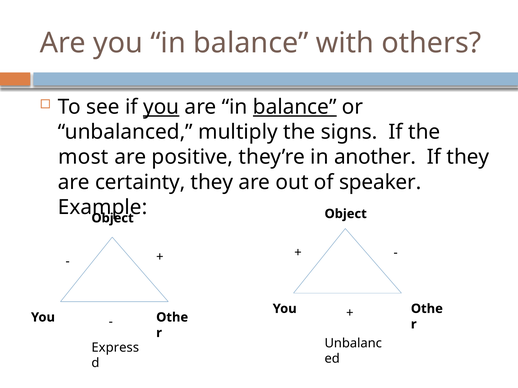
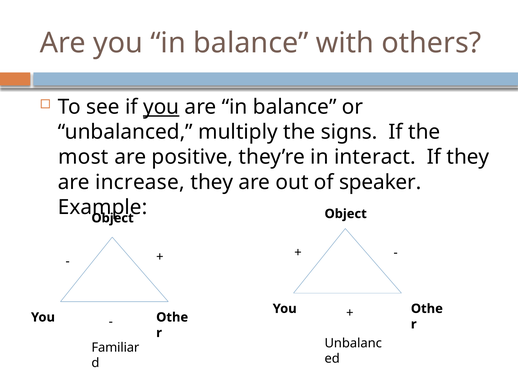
balance at (295, 107) underline: present -> none
another: another -> interact
certainty: certainty -> increase
Express: Express -> Familiar
